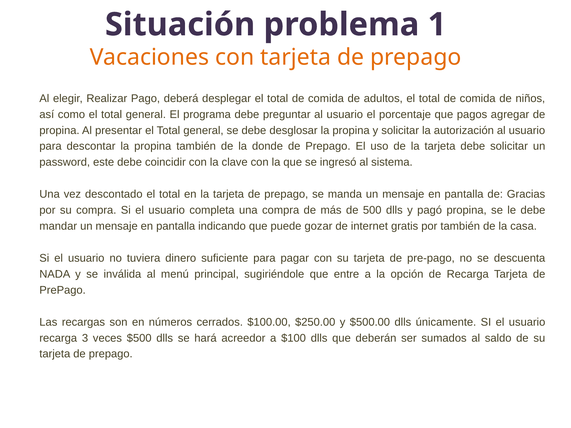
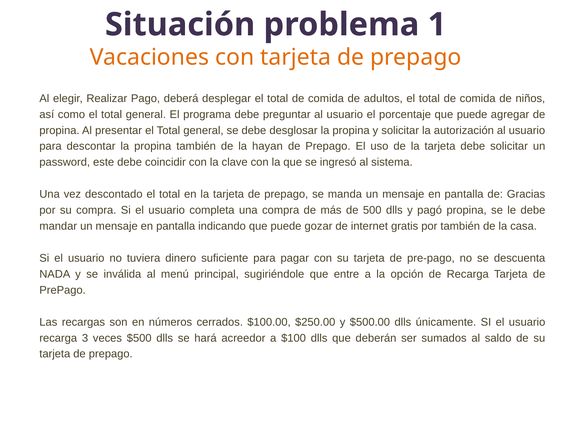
porcentaje que pagos: pagos -> puede
donde: donde -> hayan
